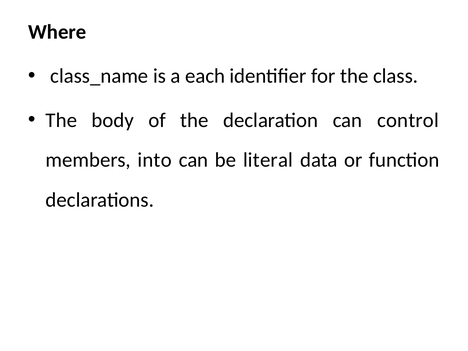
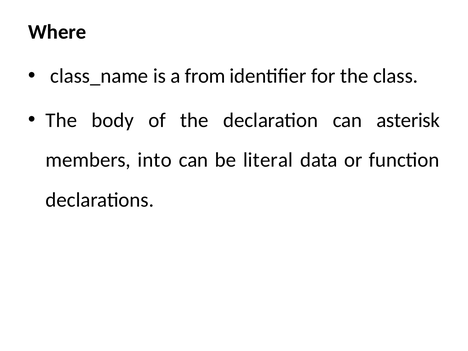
each: each -> from
control: control -> asterisk
